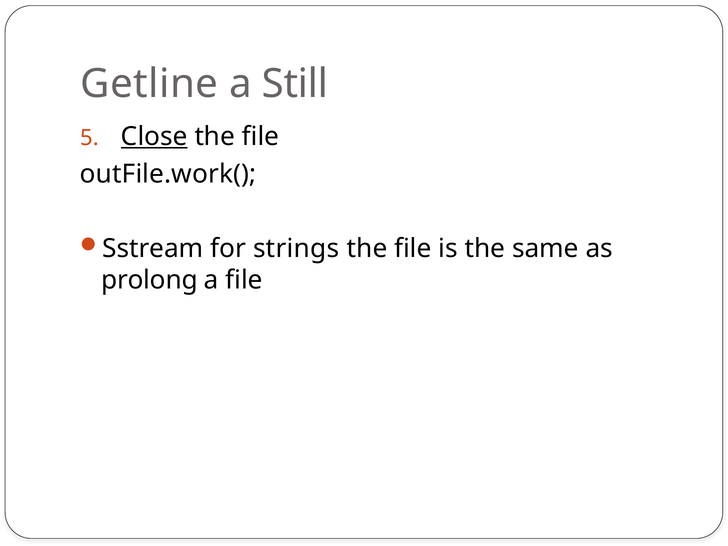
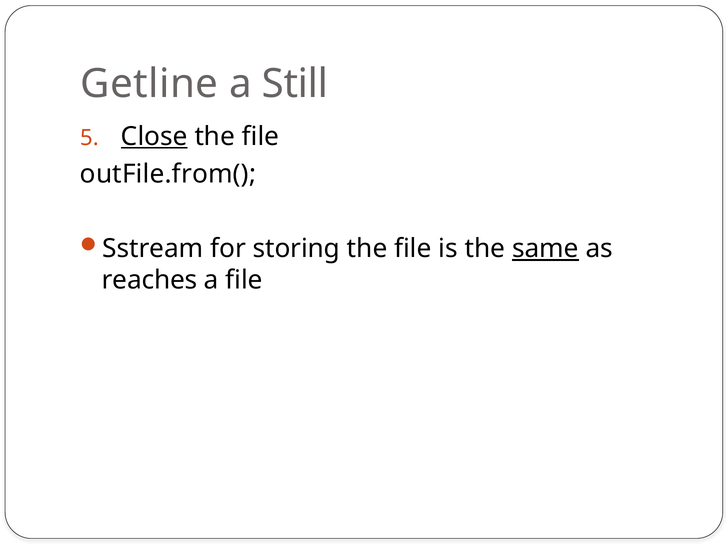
outFile.work(: outFile.work( -> outFile.from(
strings: strings -> storing
same underline: none -> present
prolong: prolong -> reaches
